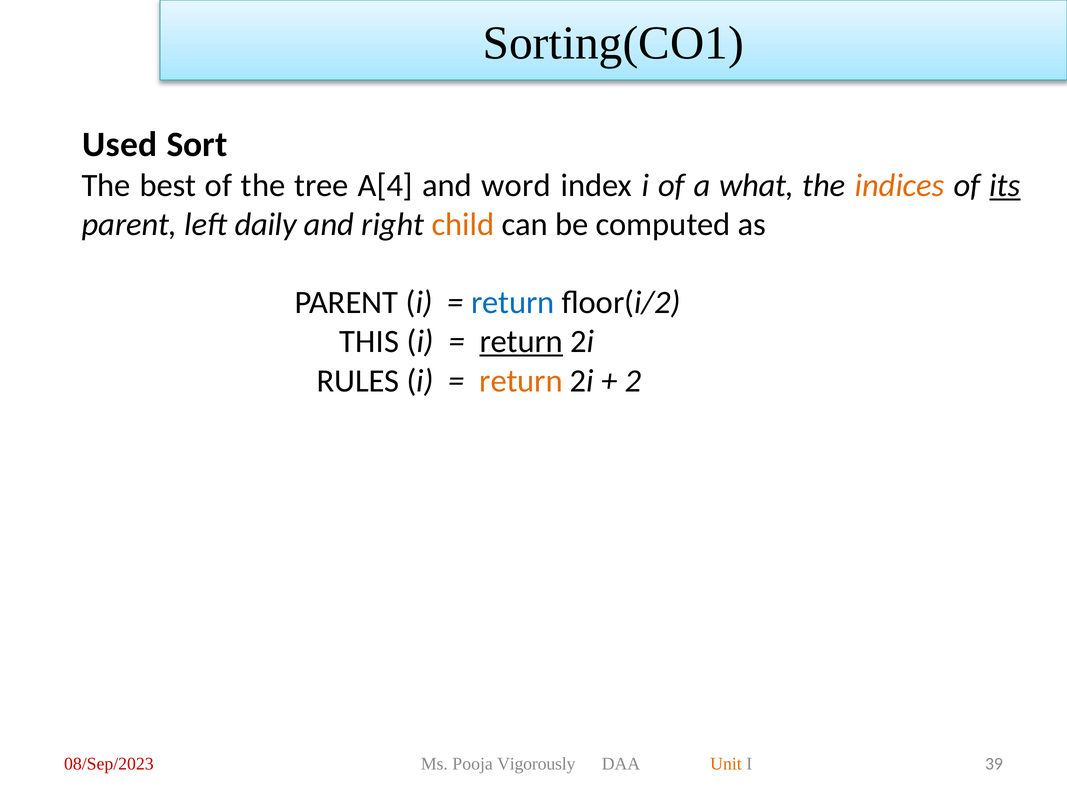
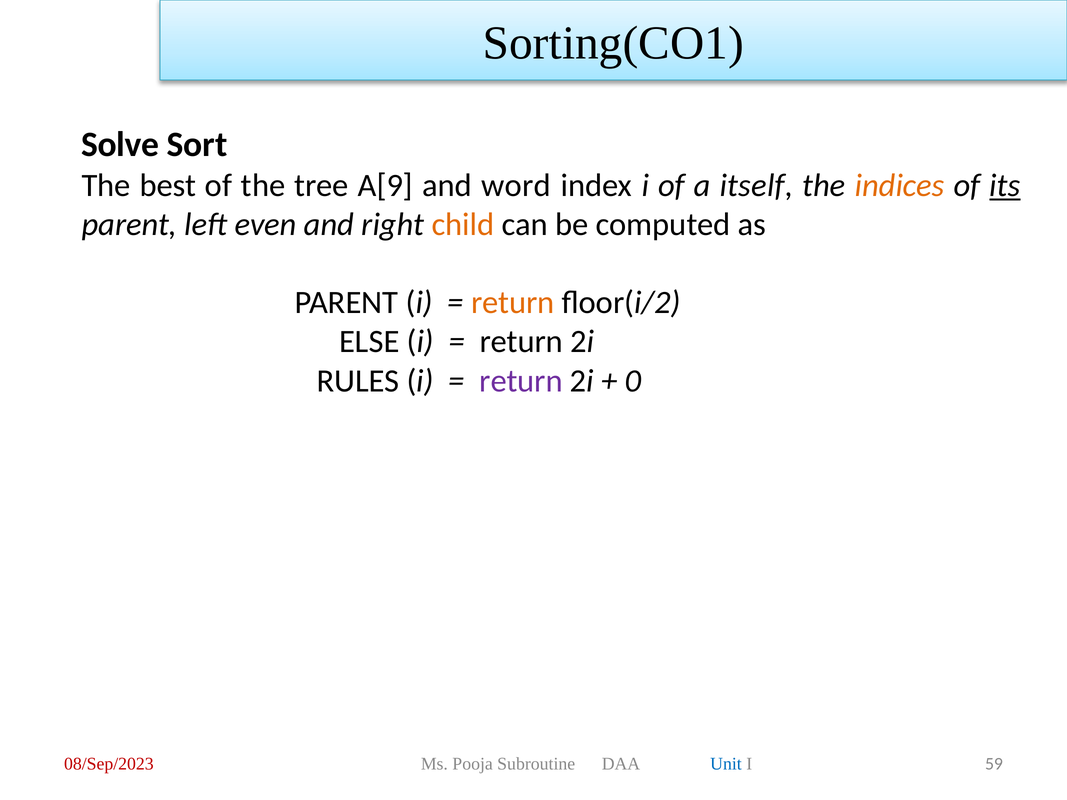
Used: Used -> Solve
A[4: A[4 -> A[9
what: what -> itself
daily: daily -> even
return at (513, 303) colour: blue -> orange
THIS: THIS -> ELSE
return at (521, 342) underline: present -> none
return at (521, 381) colour: orange -> purple
2: 2 -> 0
Vigorously: Vigorously -> Subroutine
Unit colour: orange -> blue
39: 39 -> 59
